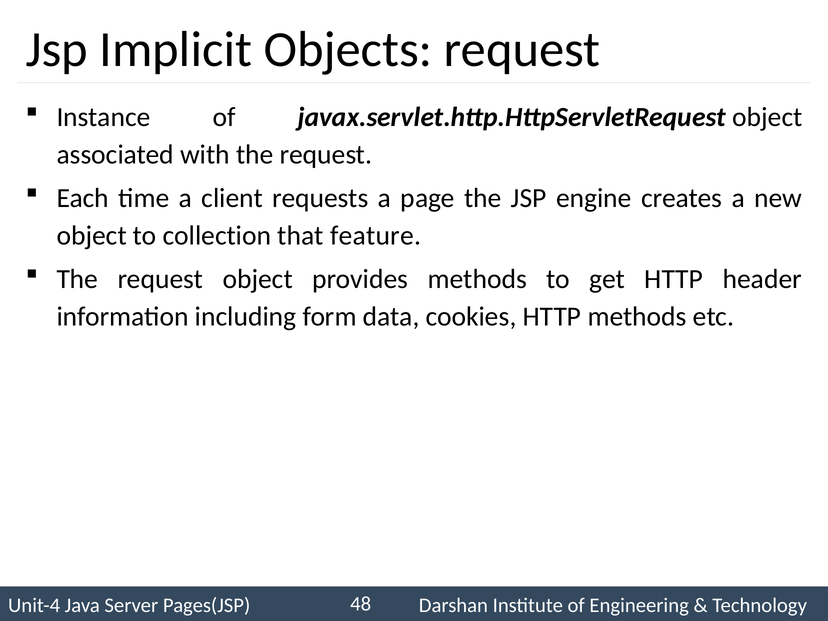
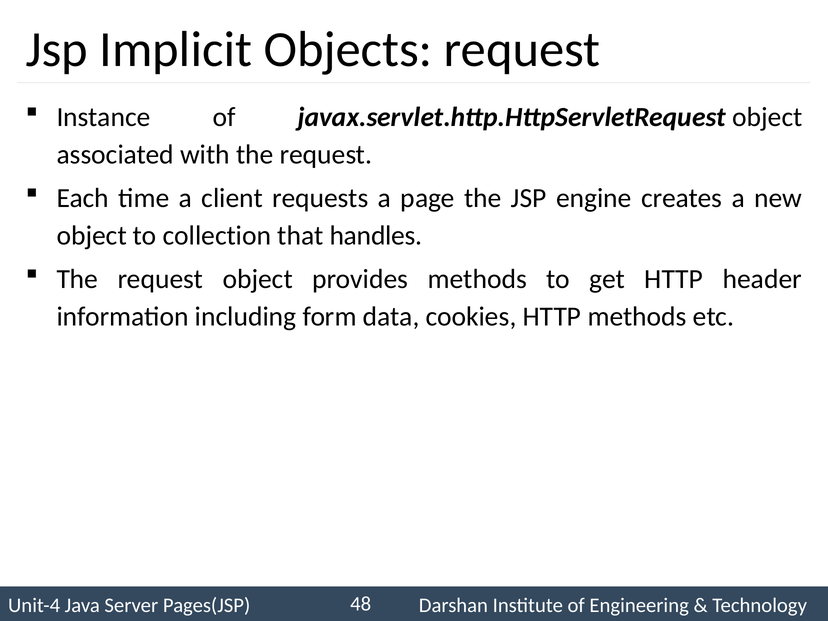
feature: feature -> handles
